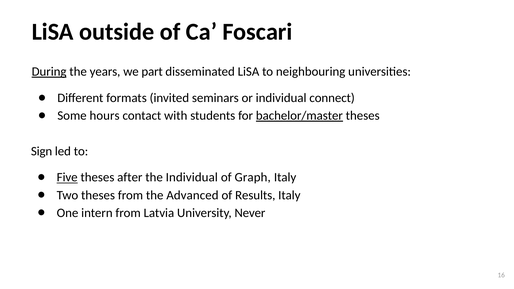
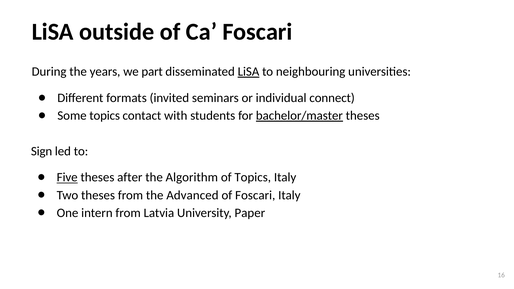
During underline: present -> none
LiSA at (248, 72) underline: none -> present
Some hours: hours -> topics
the Individual: Individual -> Algorithm
of Graph: Graph -> Topics
of Results: Results -> Foscari
Never: Never -> Paper
